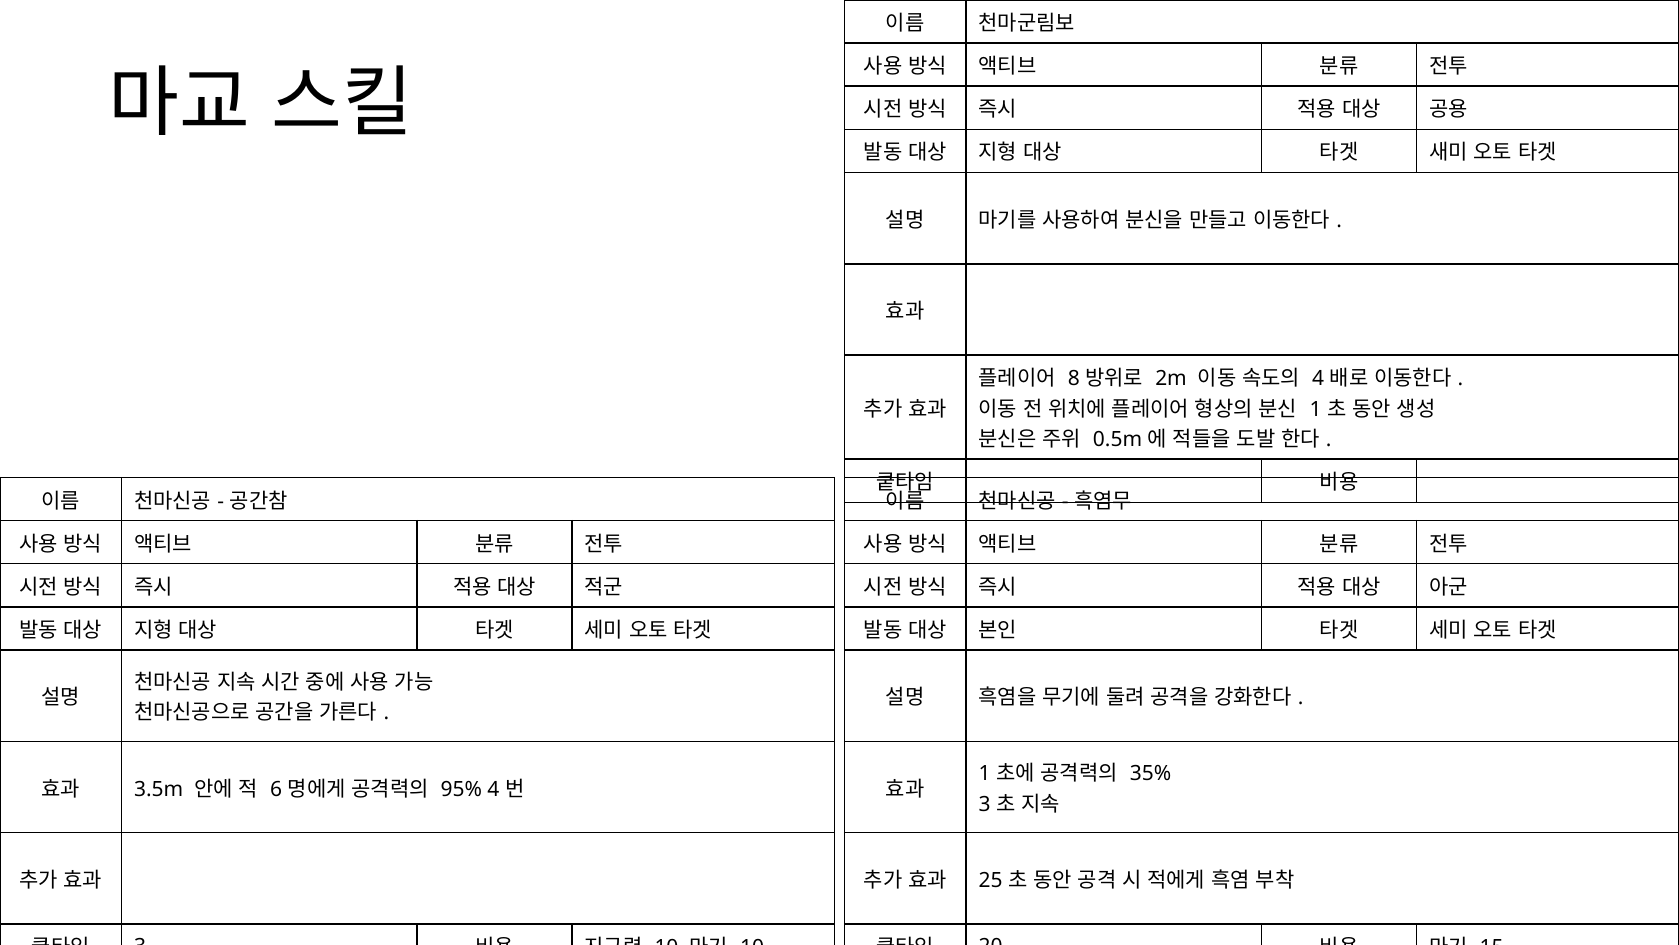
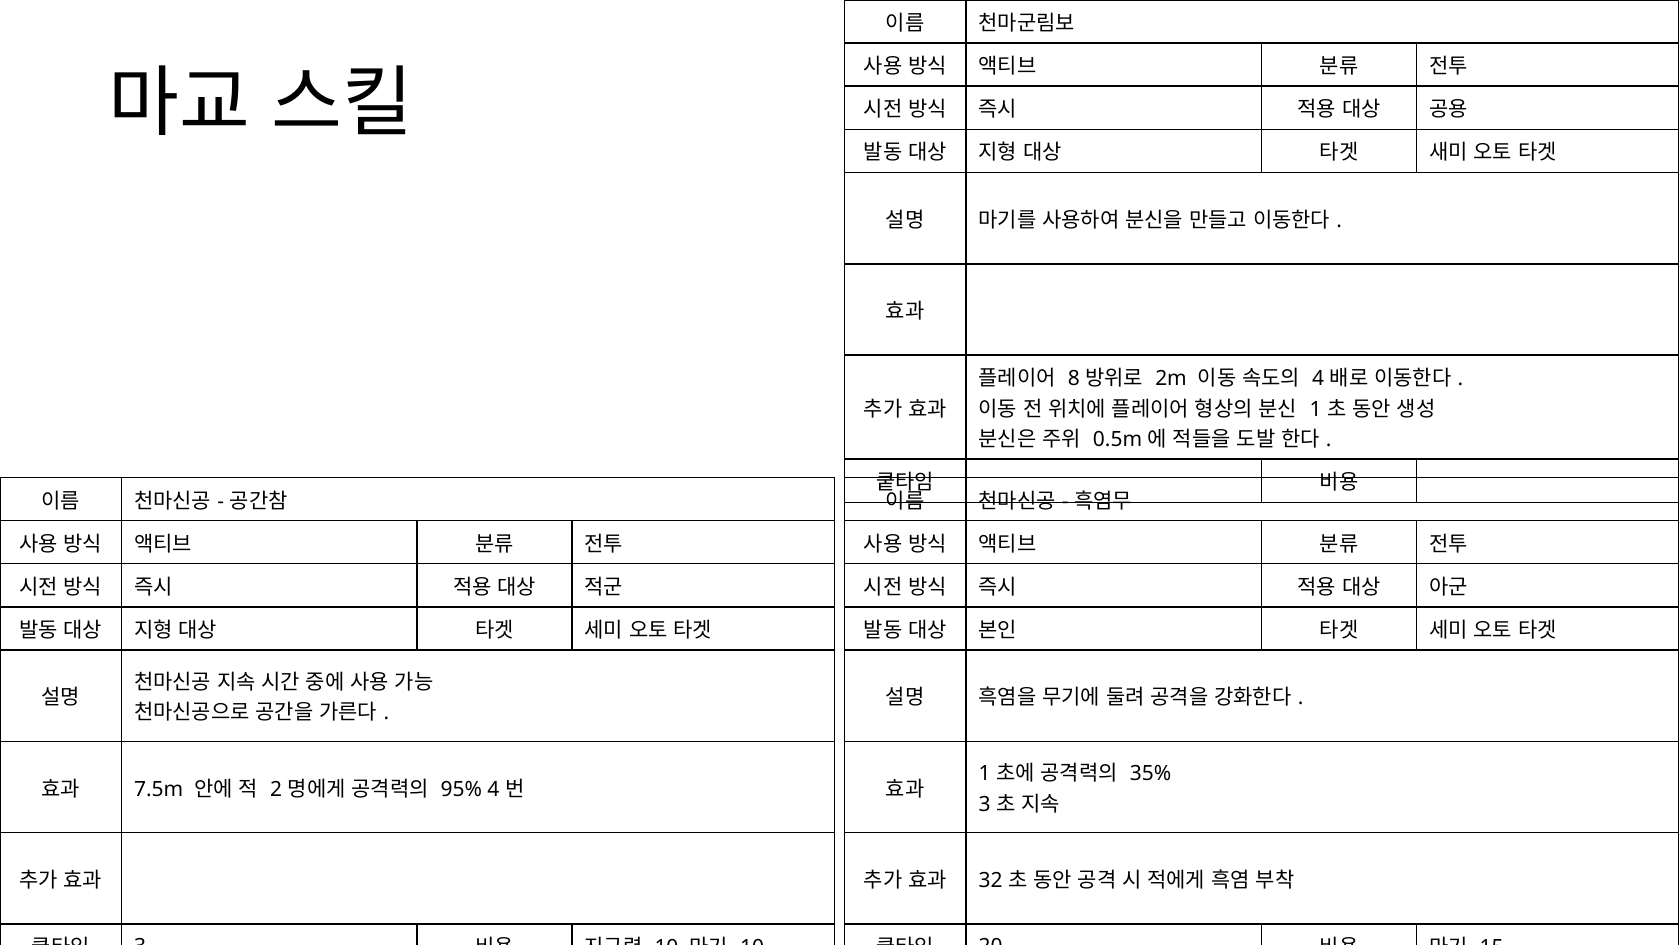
3.5m: 3.5m -> 7.5m
6: 6 -> 2
25: 25 -> 32
